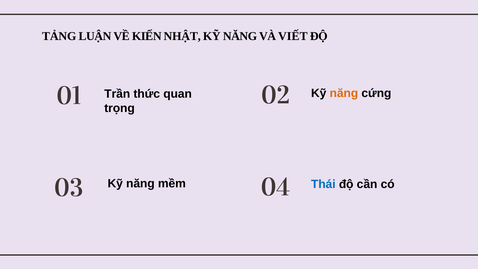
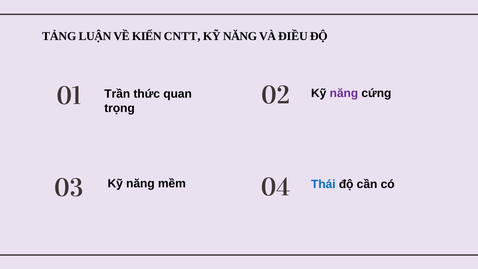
NHẬT: NHẬT -> CNTT
VIẾT: VIẾT -> ĐIỀU
năng at (344, 93) colour: orange -> purple
